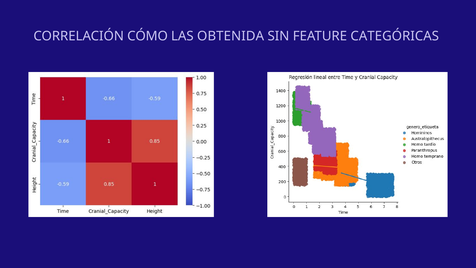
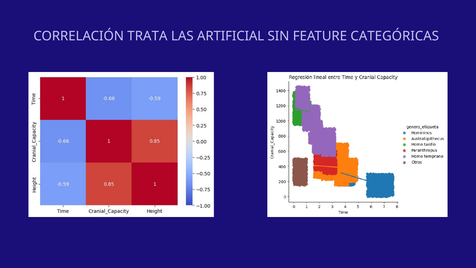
CÓMO: CÓMO -> TRATA
OBTENIDA: OBTENIDA -> ARTIFICIAL
